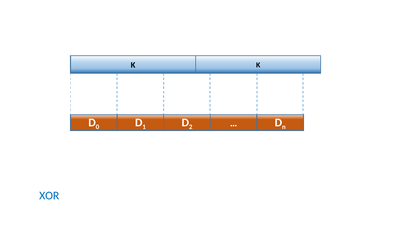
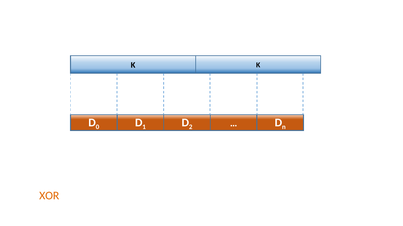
XOR colour: blue -> orange
